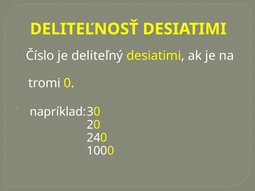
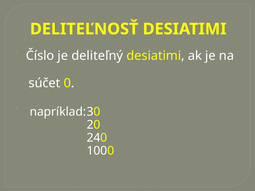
tromi: tromi -> súčet
